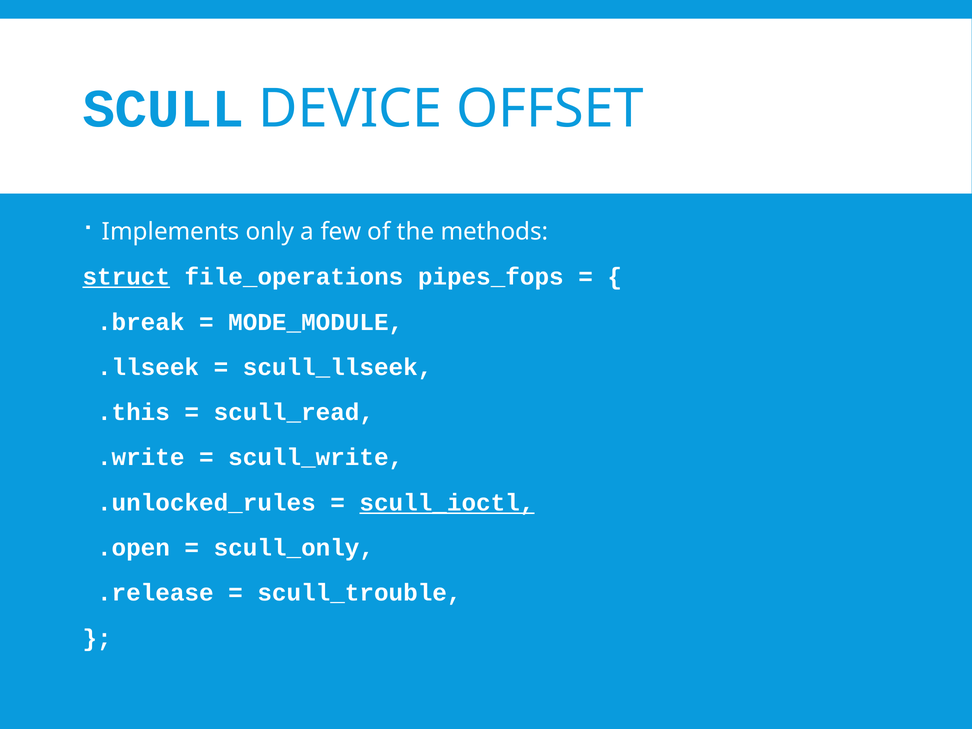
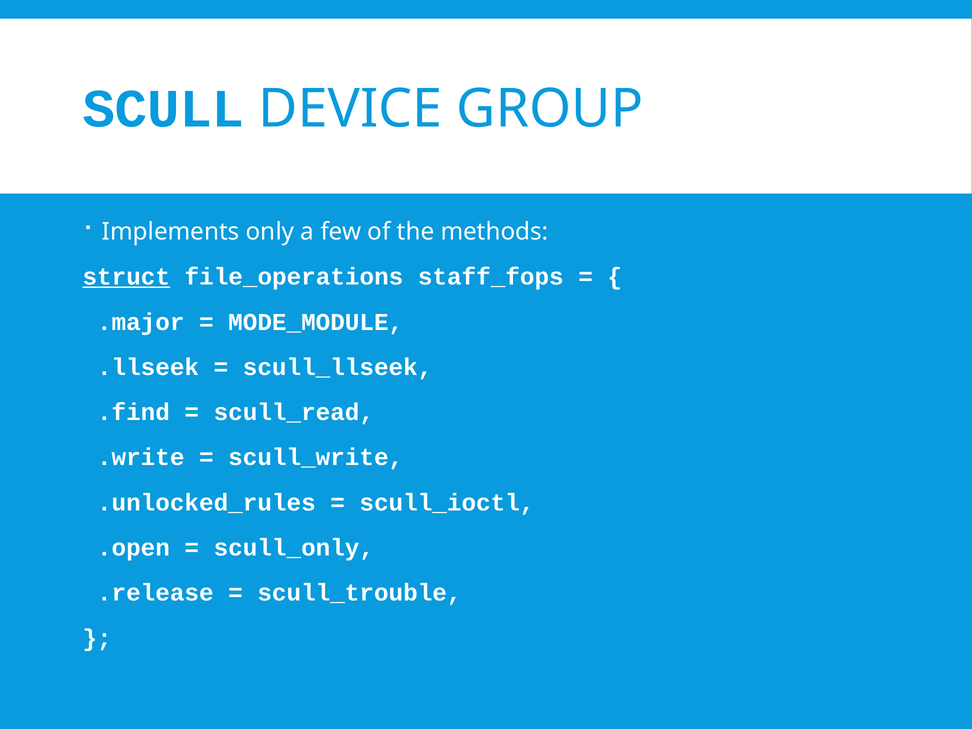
OFFSET: OFFSET -> GROUP
pipes_fops: pipes_fops -> staff_fops
.break: .break -> .major
.this: .this -> .find
scull_ioctl underline: present -> none
